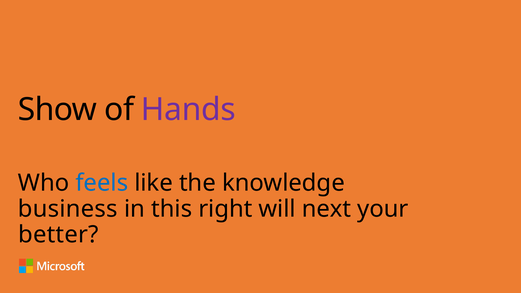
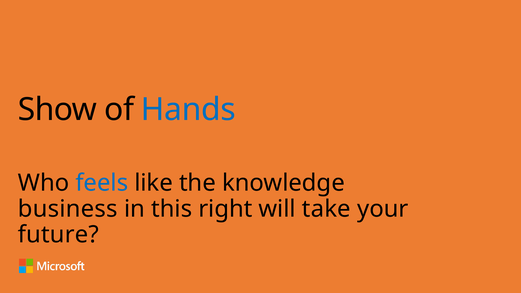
Hands colour: purple -> blue
next: next -> take
better: better -> future
